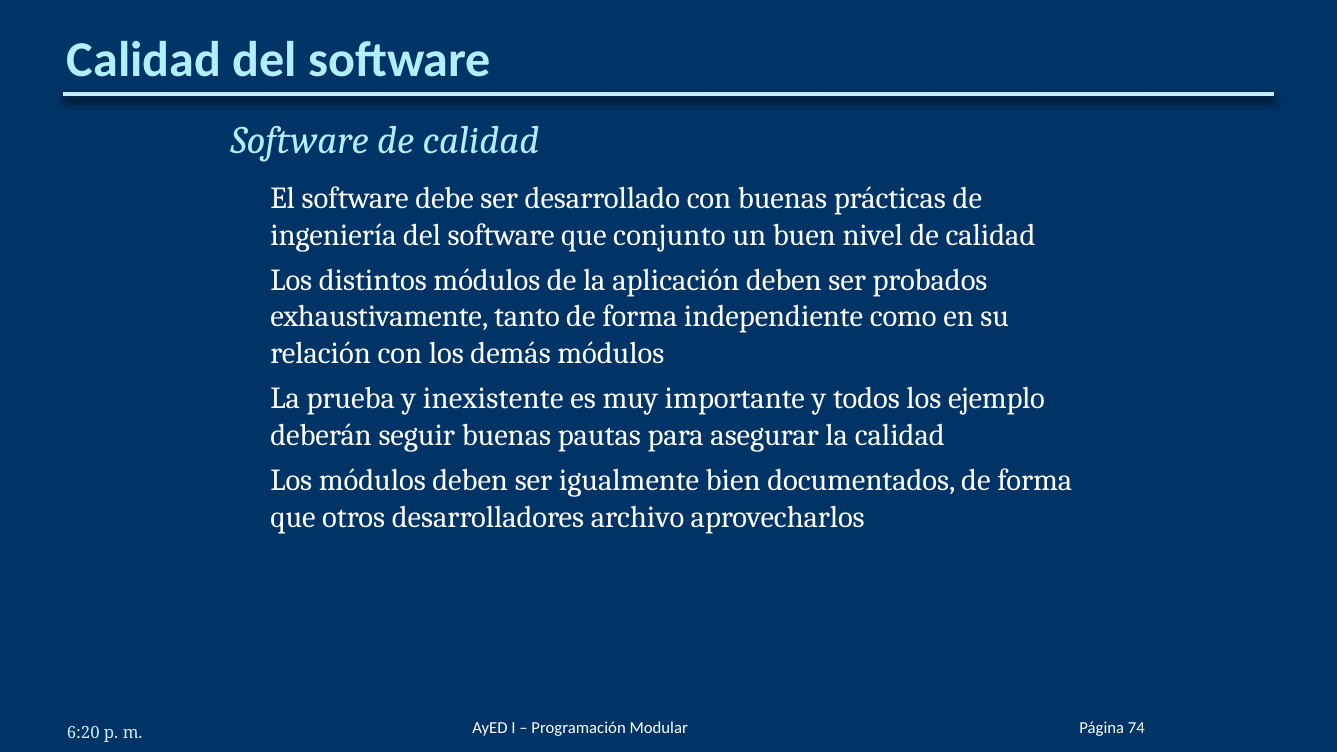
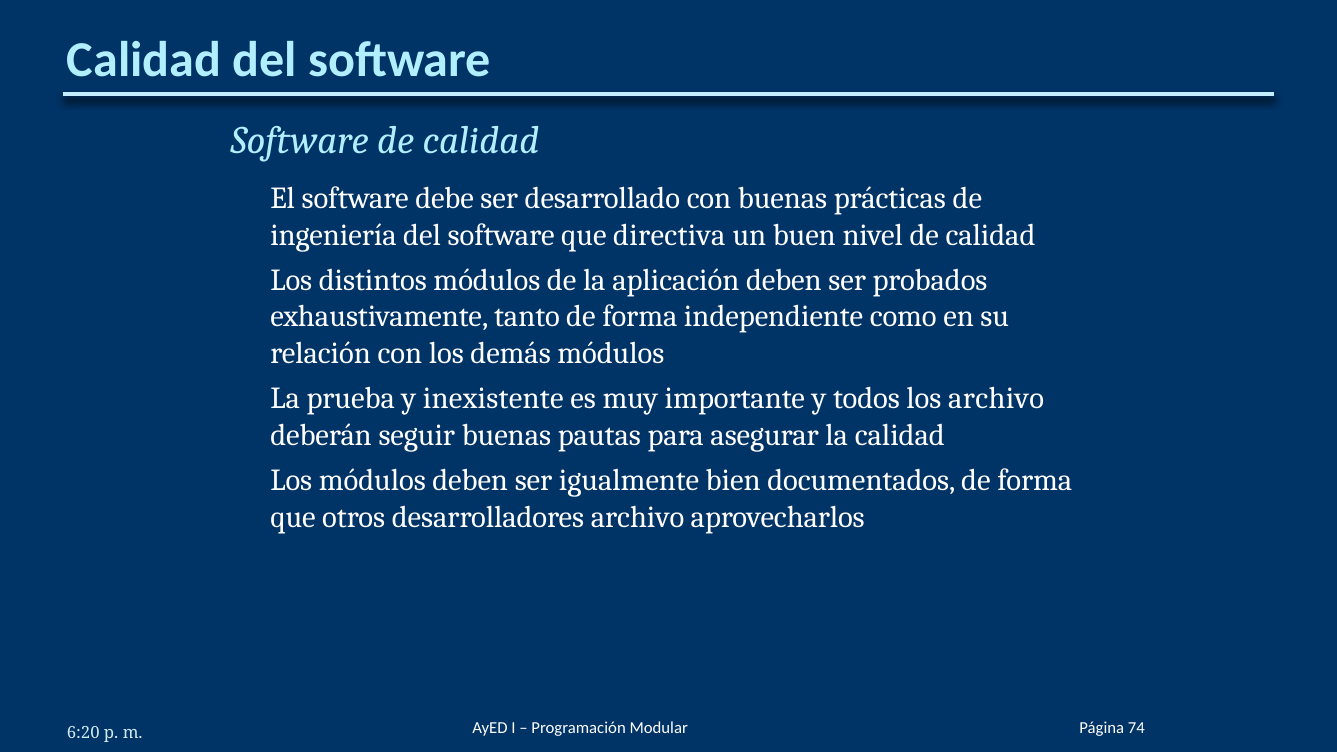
conjunto: conjunto -> directiva
los ejemplo: ejemplo -> archivo
